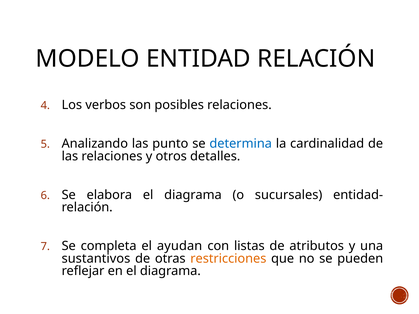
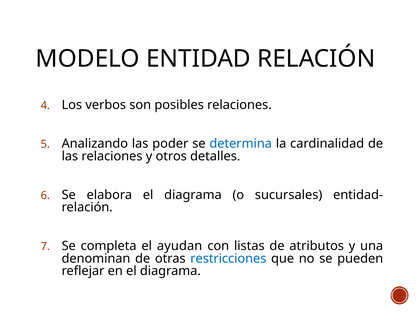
punto: punto -> poder
sustantivos: sustantivos -> denominan
restricciones colour: orange -> blue
